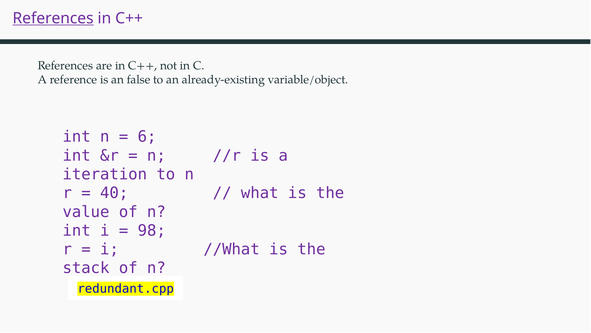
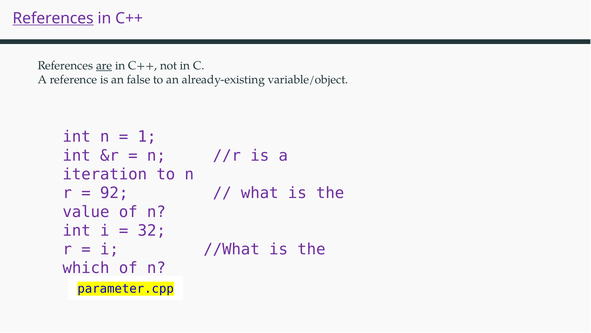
are underline: none -> present
6: 6 -> 1
40: 40 -> 92
98: 98 -> 32
stack: stack -> which
redundant.cpp: redundant.cpp -> parameter.cpp
